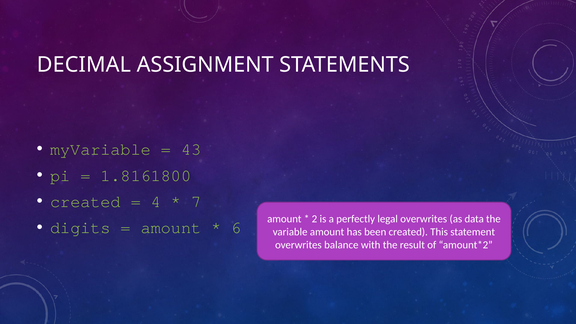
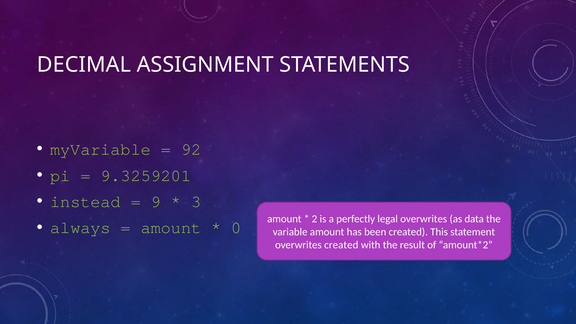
43: 43 -> 92
1.8161800: 1.8161800 -> 9.3259201
created at (85, 202): created -> instead
4: 4 -> 9
7: 7 -> 3
digits: digits -> always
6: 6 -> 0
overwrites balance: balance -> created
